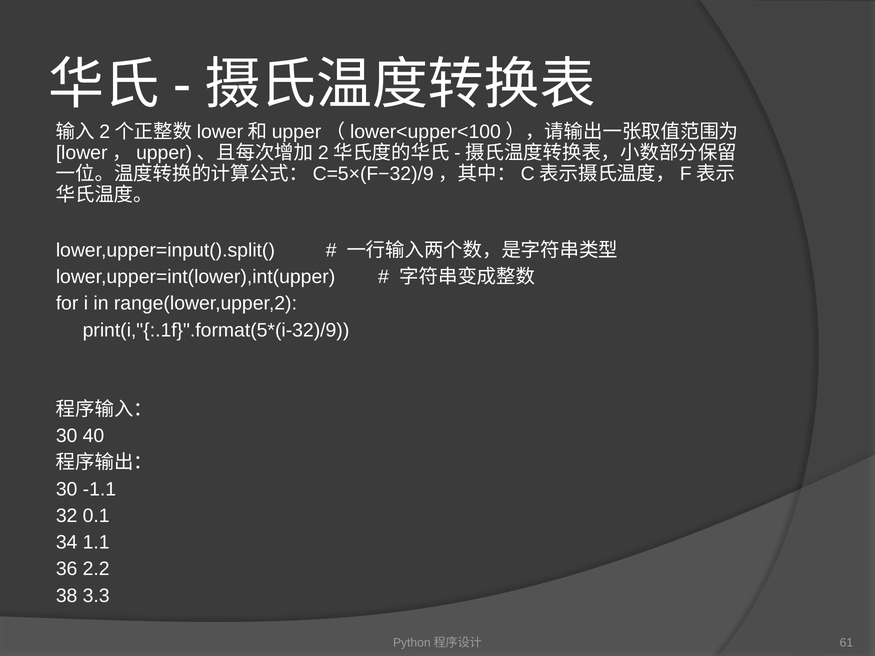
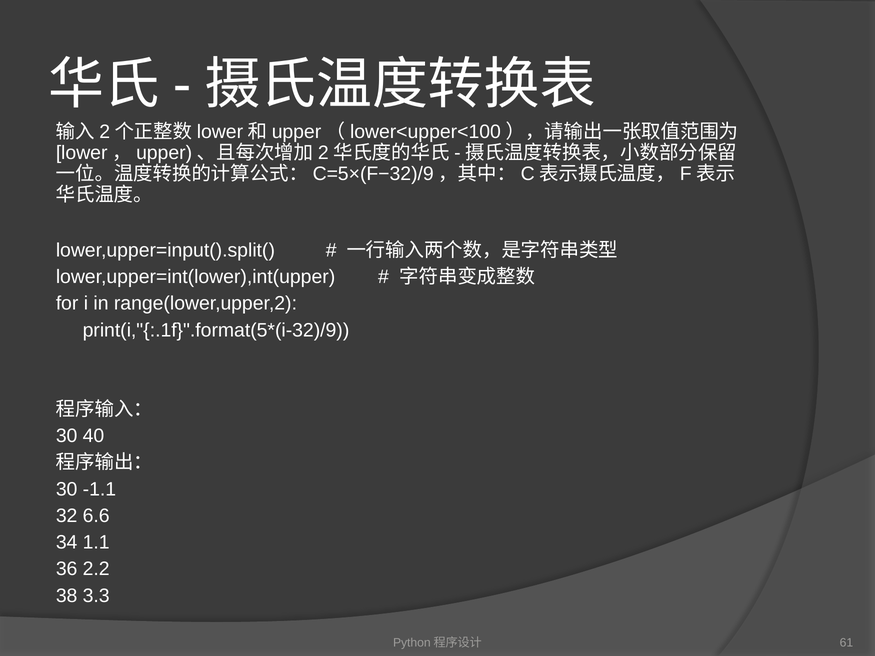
0.1: 0.1 -> 6.6
